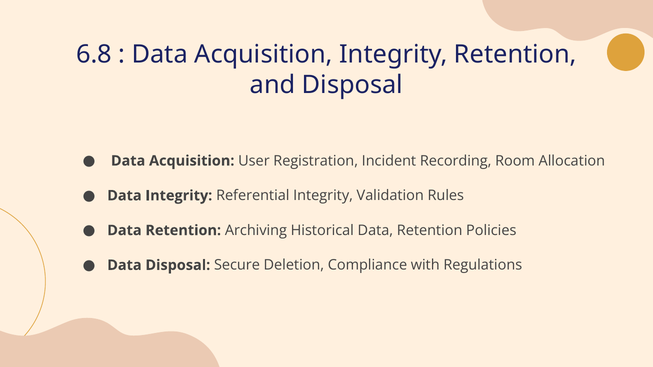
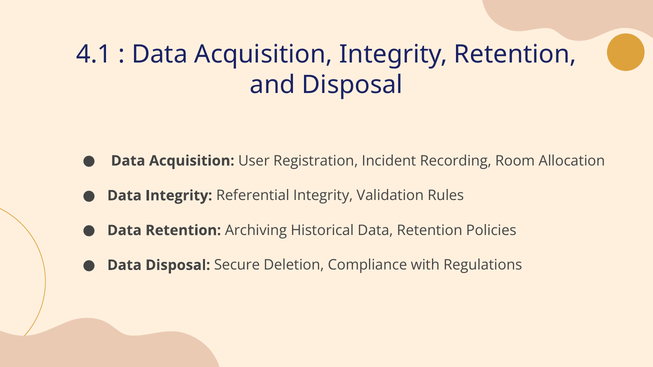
6.8: 6.8 -> 4.1
